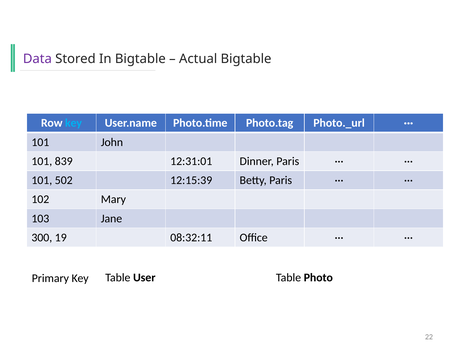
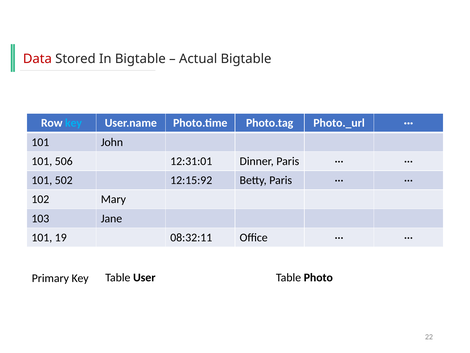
Data colour: purple -> red
839: 839 -> 506
12:15:39: 12:15:39 -> 12:15:92
300 at (42, 237): 300 -> 101
